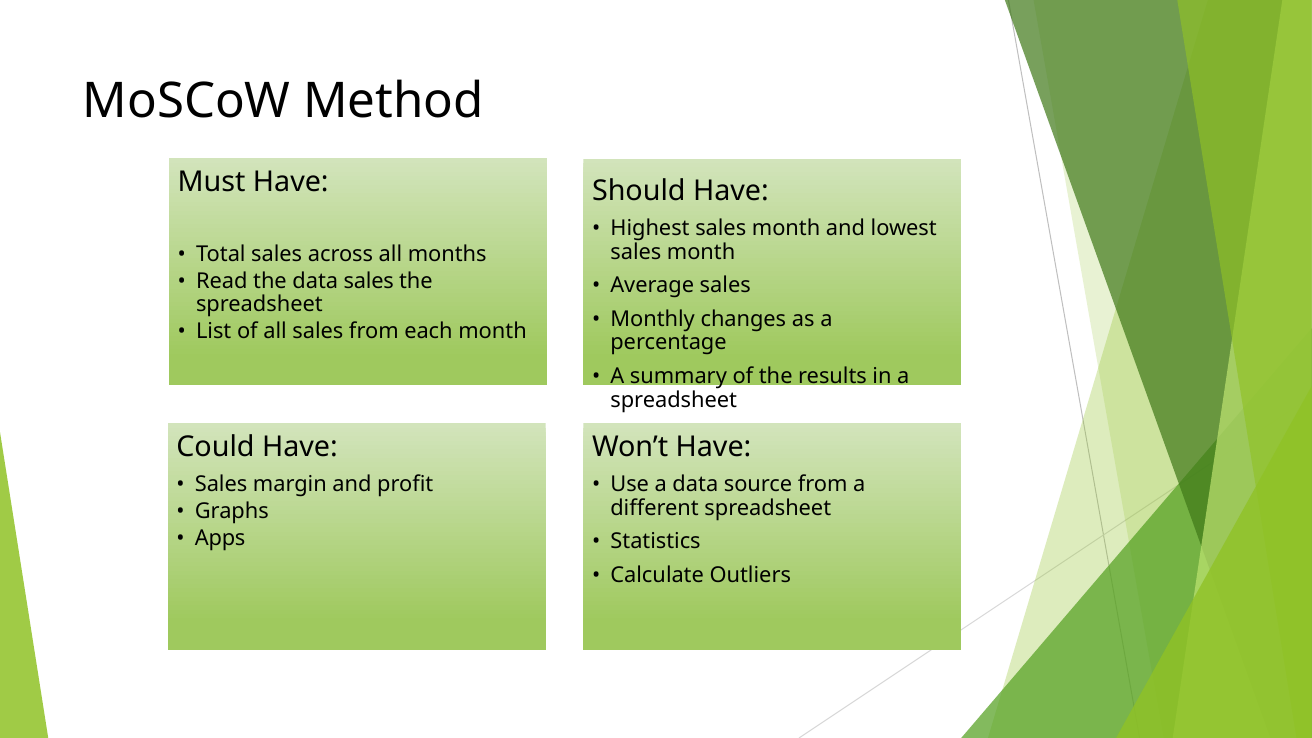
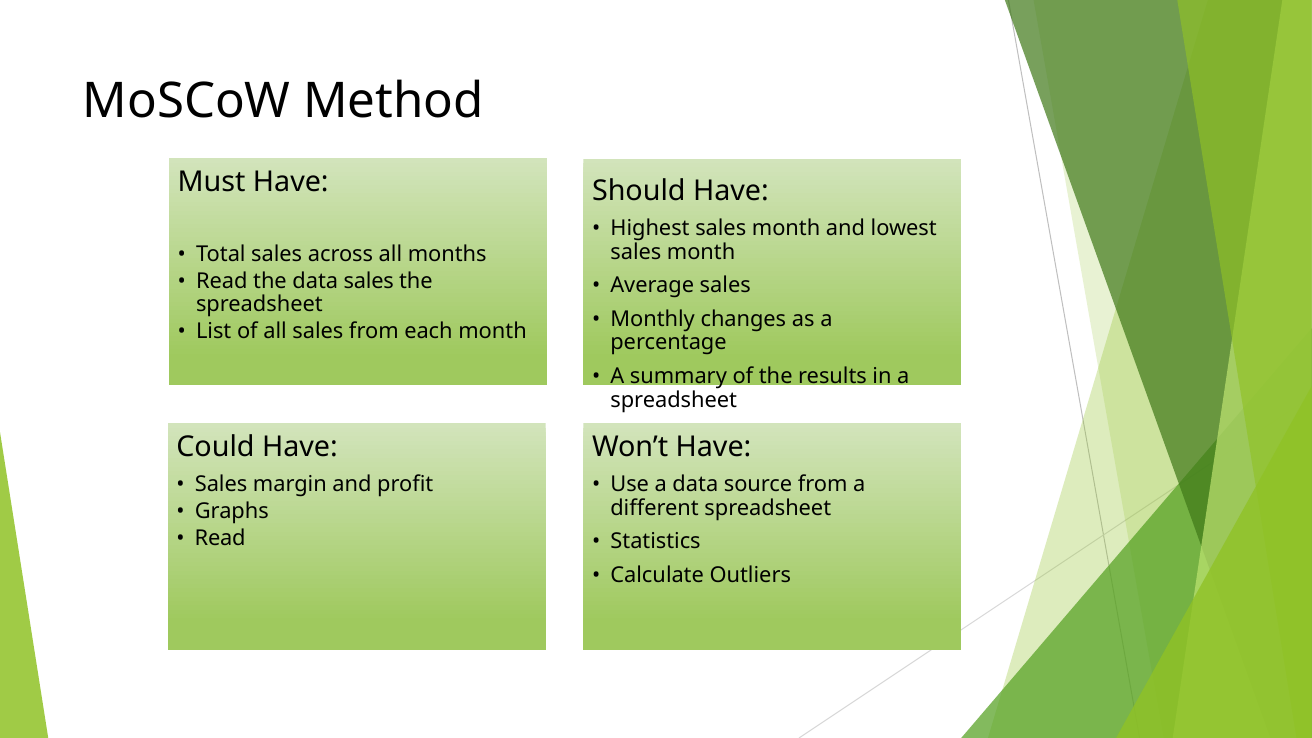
Apps at (220, 538): Apps -> Read
